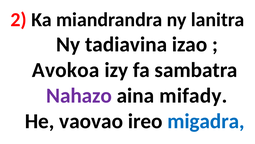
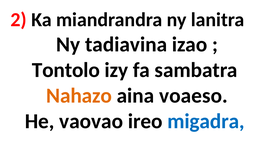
Avokoa: Avokoa -> Tontolo
Nahazo colour: purple -> orange
mifady: mifady -> voaeso
